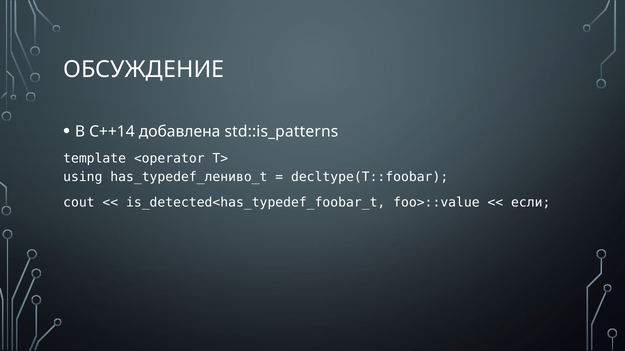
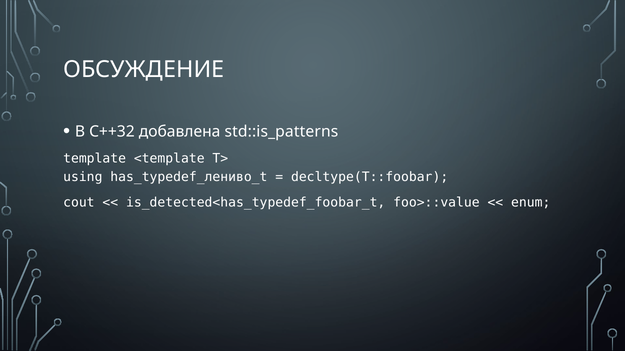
C++14: C++14 -> C++32
<operator: <operator -> <template
если: если -> enum
